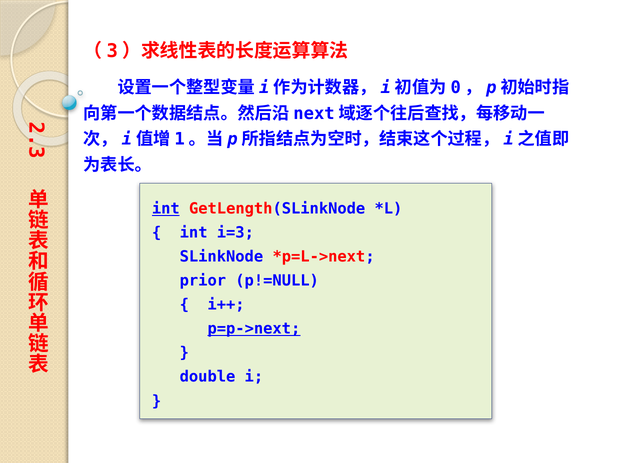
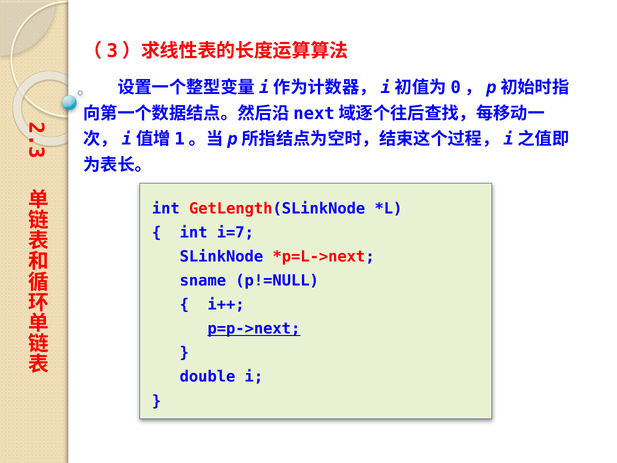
int at (166, 209) underline: present -> none
i=3: i=3 -> i=7
prior: prior -> sname
